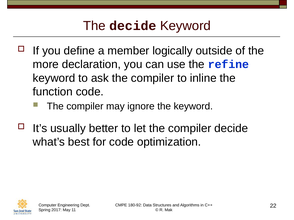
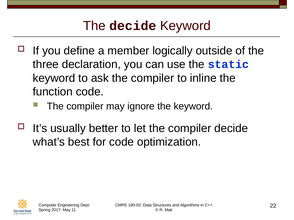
more: more -> three
refine: refine -> static
